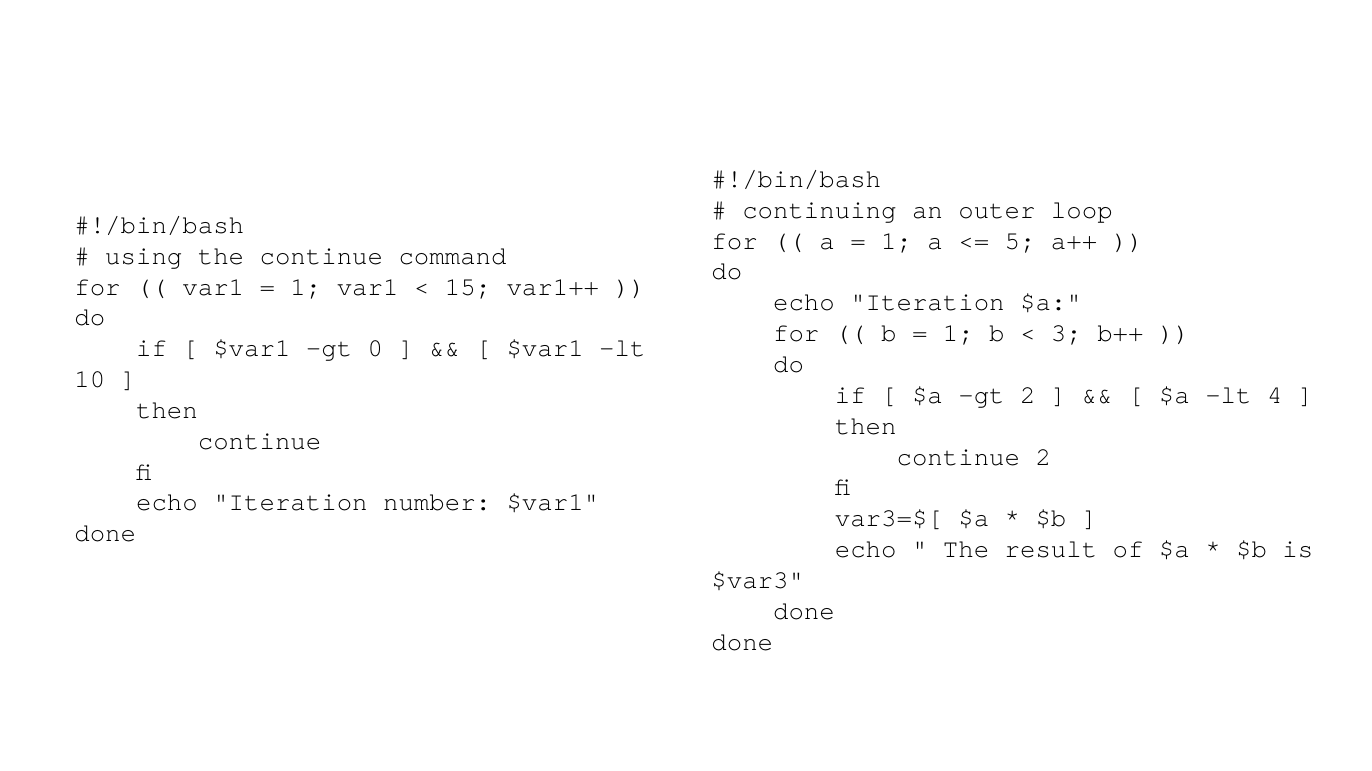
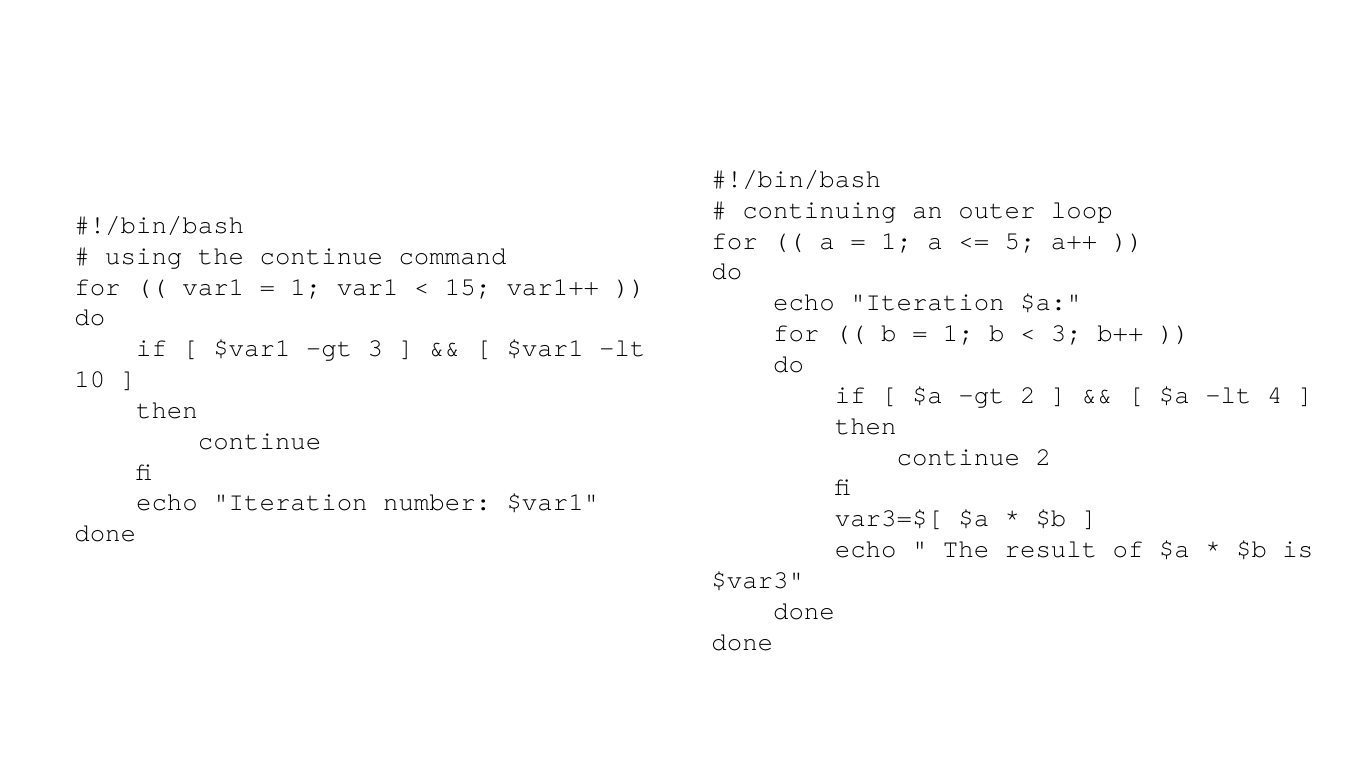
gt 0: 0 -> 3
